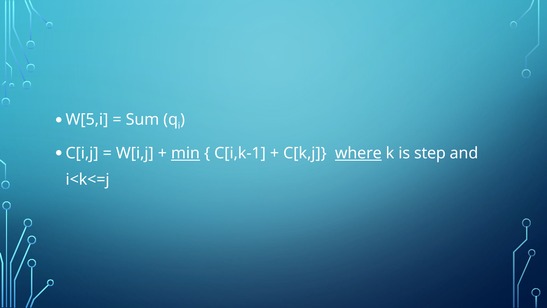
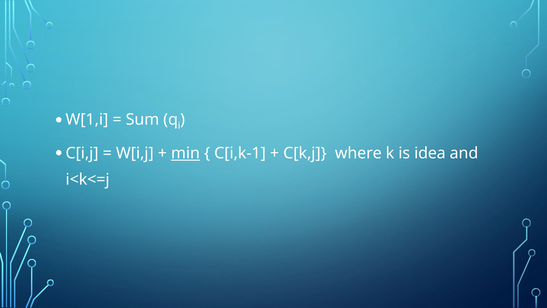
W[5,i: W[5,i -> W[1,i
where underline: present -> none
step: step -> idea
